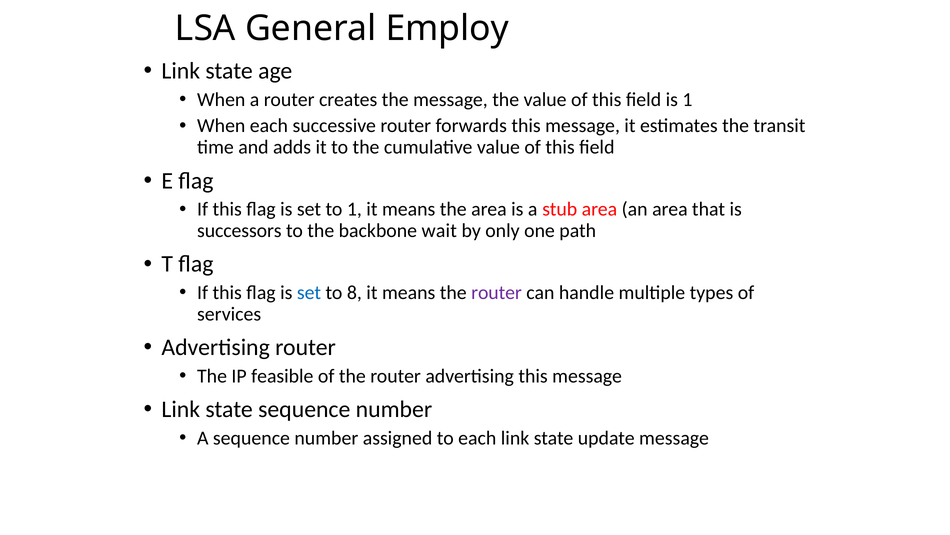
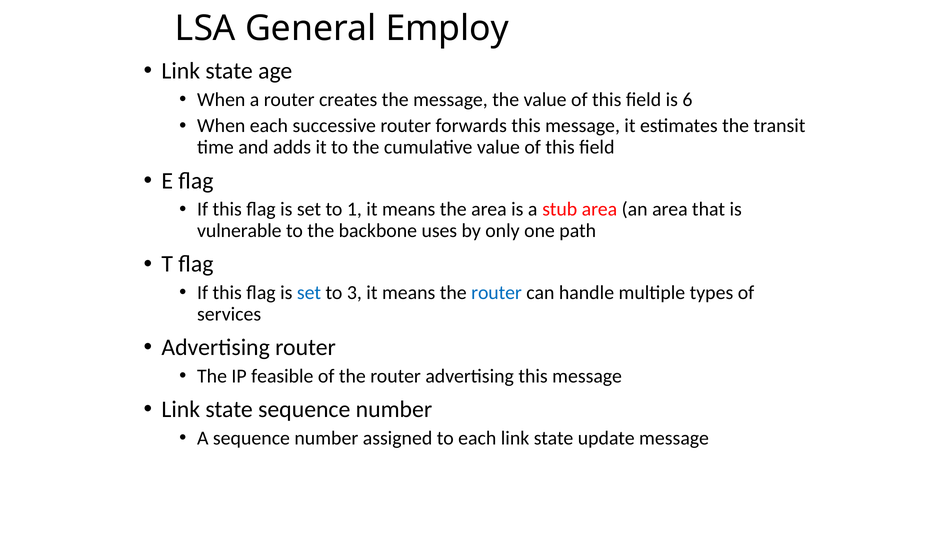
is 1: 1 -> 6
successors: successors -> vulnerable
wait: wait -> uses
8: 8 -> 3
router at (497, 292) colour: purple -> blue
